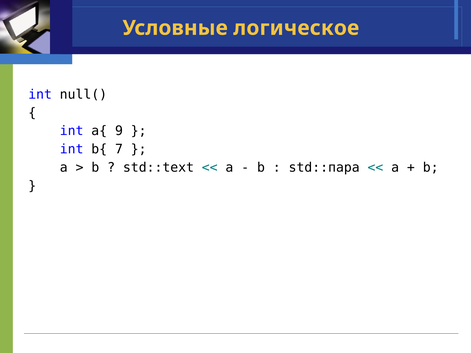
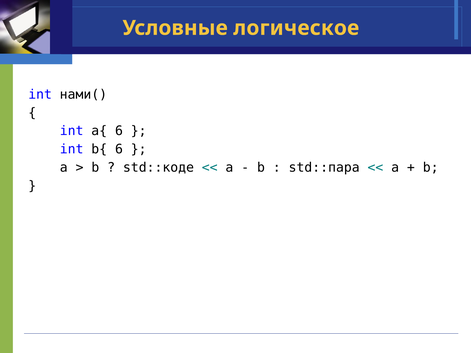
null(: null( -> нами(
a{ 9: 9 -> 6
b{ 7: 7 -> 6
std::text: std::text -> std::коде
